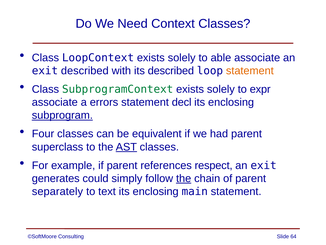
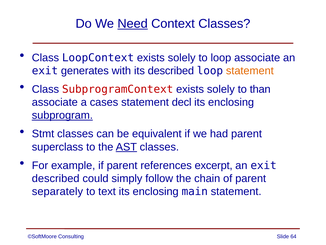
Need underline: none -> present
to able: able -> loop
exit described: described -> generates
SubprogramContext colour: green -> red
expr: expr -> than
errors: errors -> cases
Four: Four -> Stmt
respect: respect -> excerpt
generates at (56, 178): generates -> described
the at (184, 178) underline: present -> none
